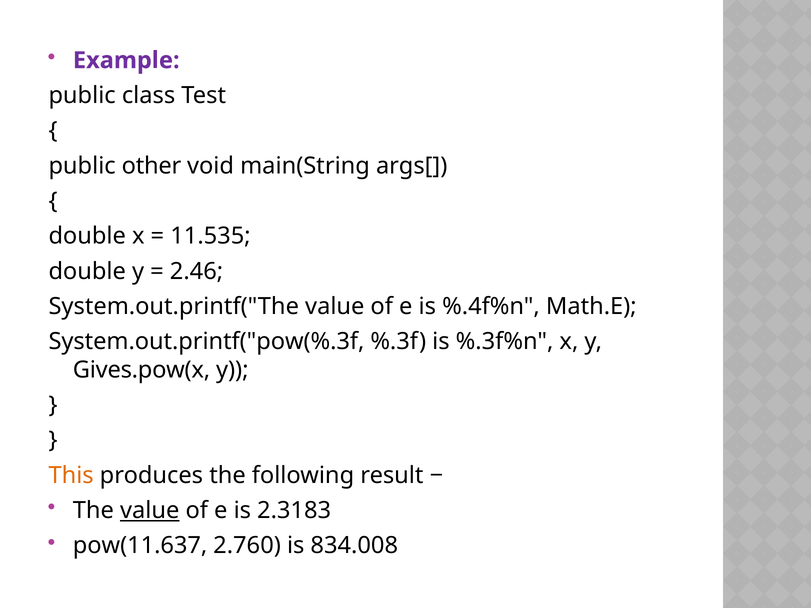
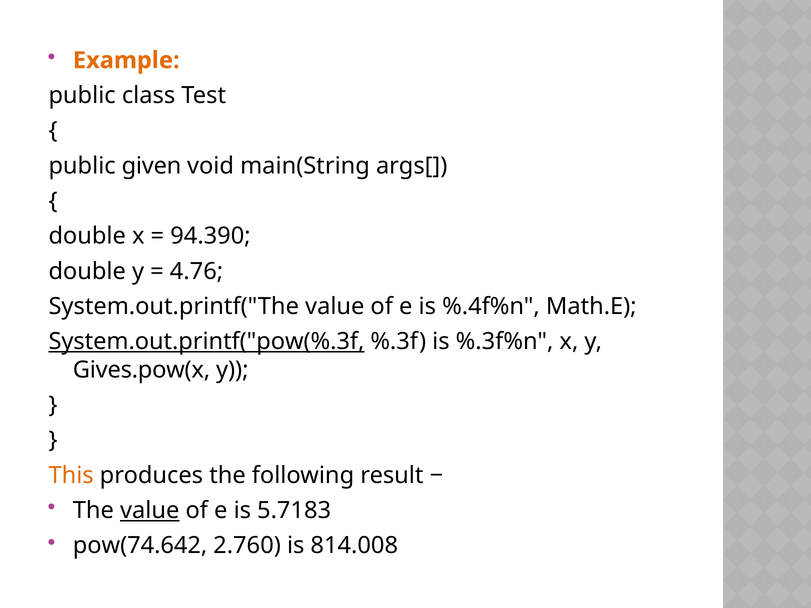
Example colour: purple -> orange
other: other -> given
11.535: 11.535 -> 94.390
2.46: 2.46 -> 4.76
System.out.printf("pow(%.3f underline: none -> present
2.3183: 2.3183 -> 5.7183
pow(11.637: pow(11.637 -> pow(74.642
834.008: 834.008 -> 814.008
